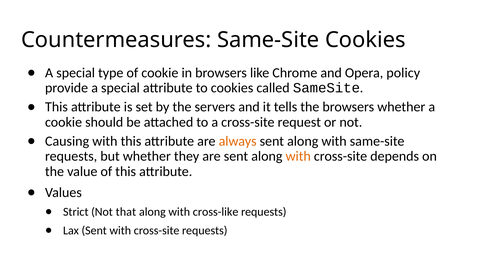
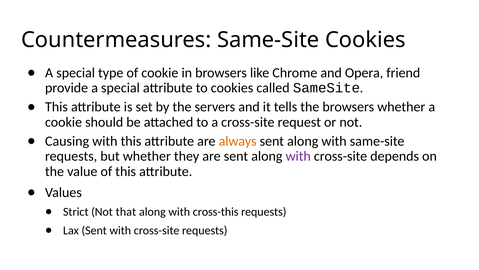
policy: policy -> friend
with at (298, 156) colour: orange -> purple
cross-like: cross-like -> cross-this
